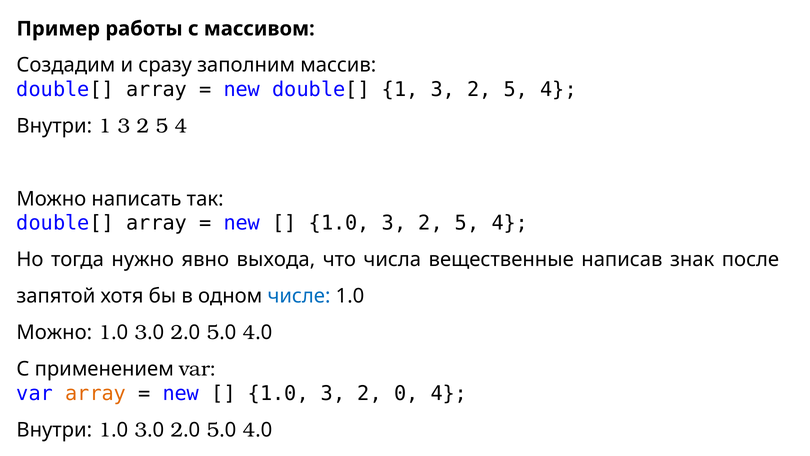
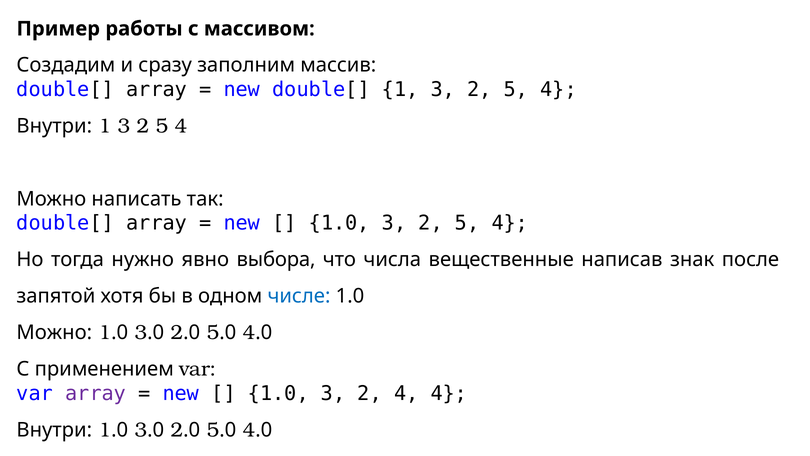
выхода: выхода -> выбора
array at (96, 393) colour: orange -> purple
2 0: 0 -> 4
